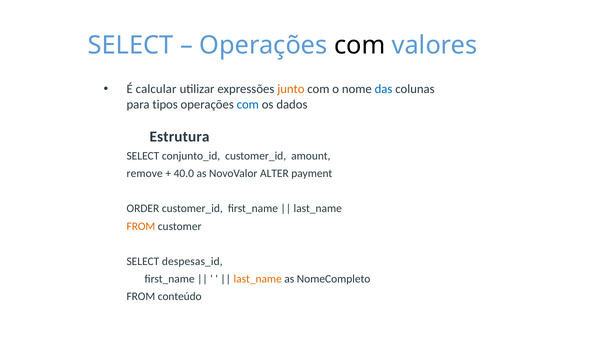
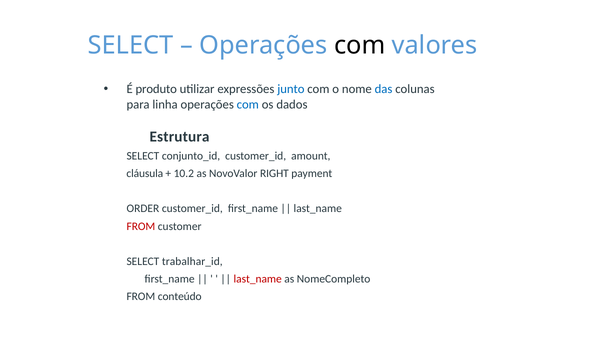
calcular: calcular -> produto
junto colour: orange -> blue
tipos: tipos -> linha
remove: remove -> cláusula
40.0: 40.0 -> 10.2
ALTER: ALTER -> RIGHT
FROM at (141, 226) colour: orange -> red
despesas_id: despesas_id -> trabalhar_id
last_name at (258, 279) colour: orange -> red
